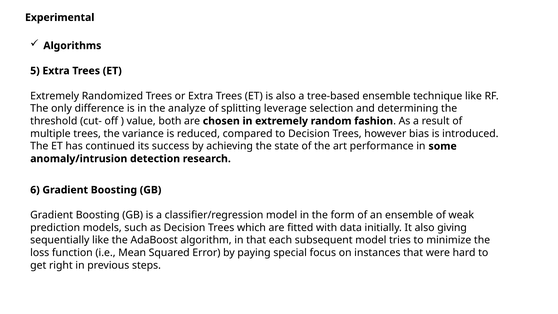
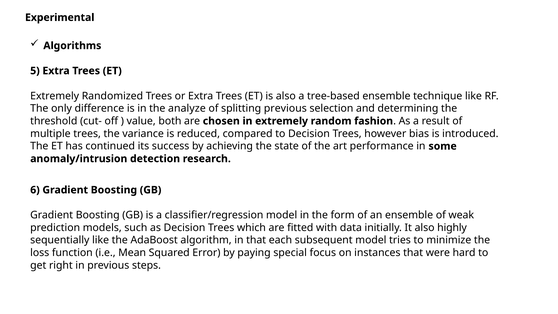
splitting leverage: leverage -> previous
giving: giving -> highly
